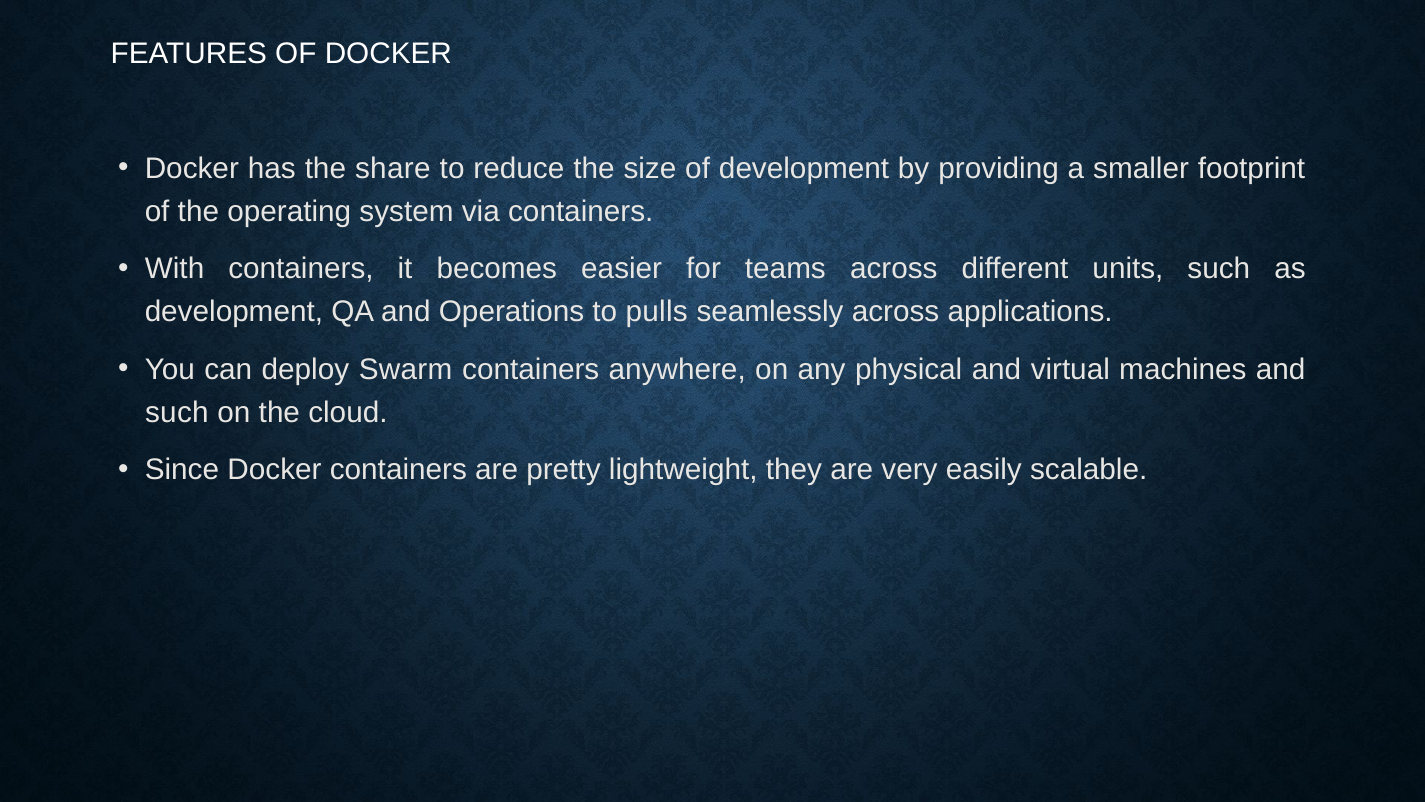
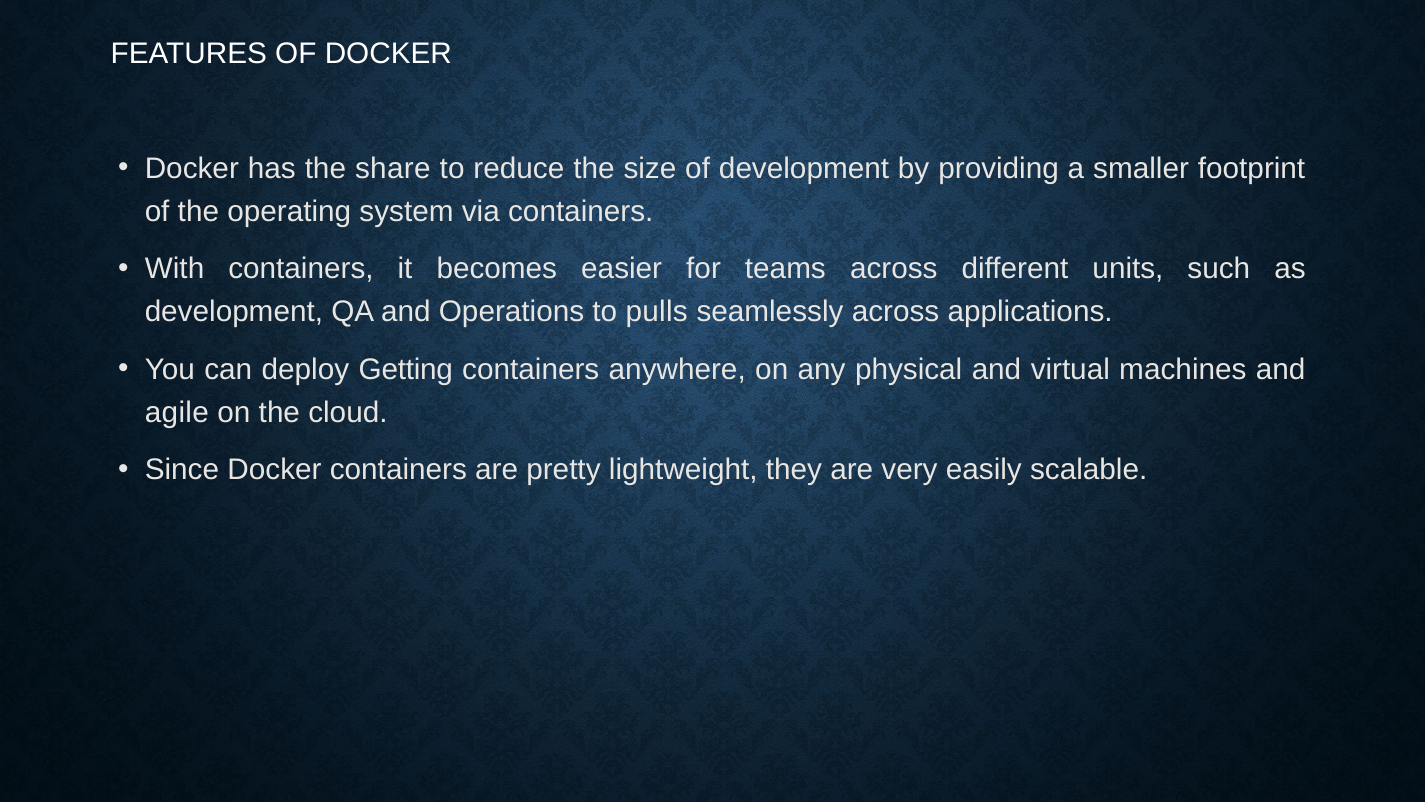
Swarm: Swarm -> Getting
such at (177, 412): such -> agile
